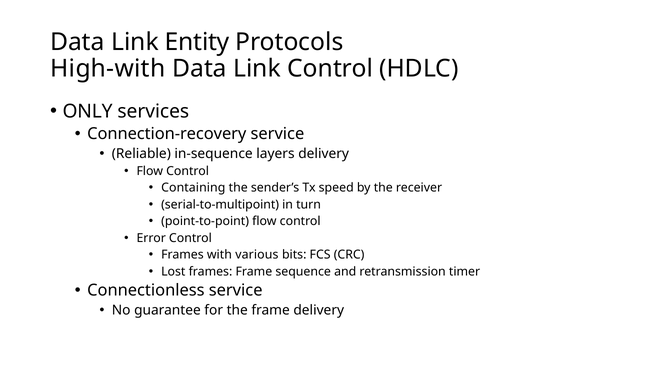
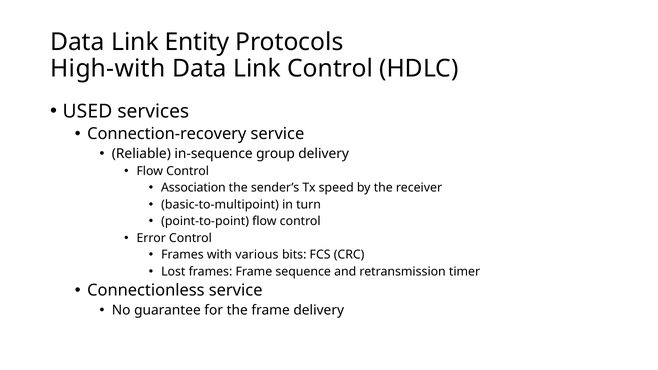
ONLY: ONLY -> USED
layers: layers -> group
Containing: Containing -> Association
serial-to-multipoint: serial-to-multipoint -> basic-to-multipoint
